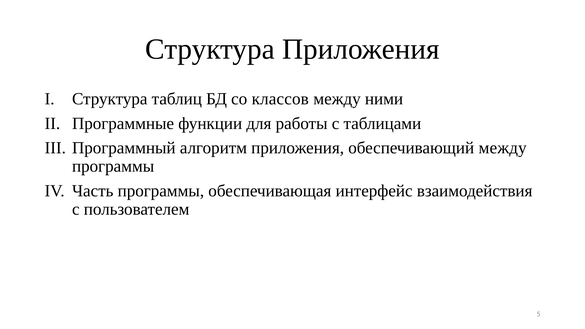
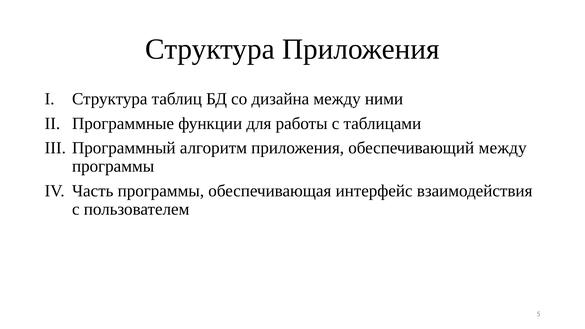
классов: классов -> дизайна
